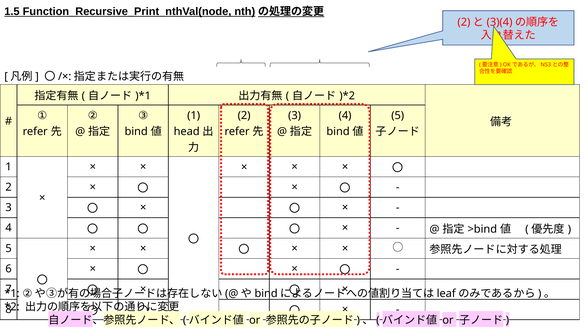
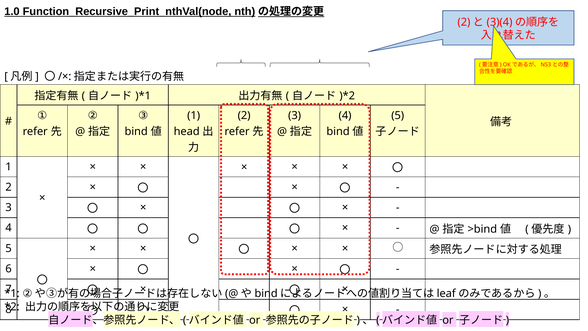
1.5: 1.5 -> 1.0
